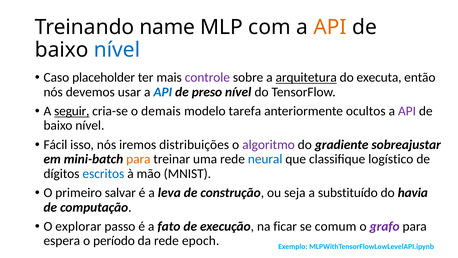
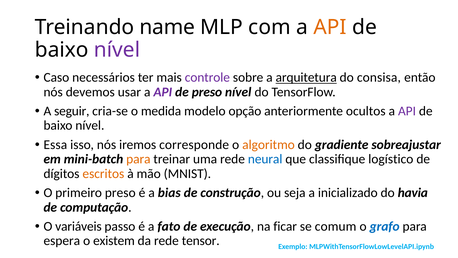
nível at (117, 50) colour: blue -> purple
placeholder: placeholder -> necessários
executa: executa -> consisa
API at (163, 92) colour: blue -> purple
seguir underline: present -> none
demais: demais -> medida
tarefa: tarefa -> opção
Fácil: Fácil -> Essa
distribuições: distribuições -> corresponde
algoritmo colour: purple -> orange
escritos colour: blue -> orange
primeiro salvar: salvar -> preso
leva: leva -> bias
substituído: substituído -> inicializado
explorar: explorar -> variáveis
grafo colour: purple -> blue
período: período -> existem
epoch: epoch -> tensor
